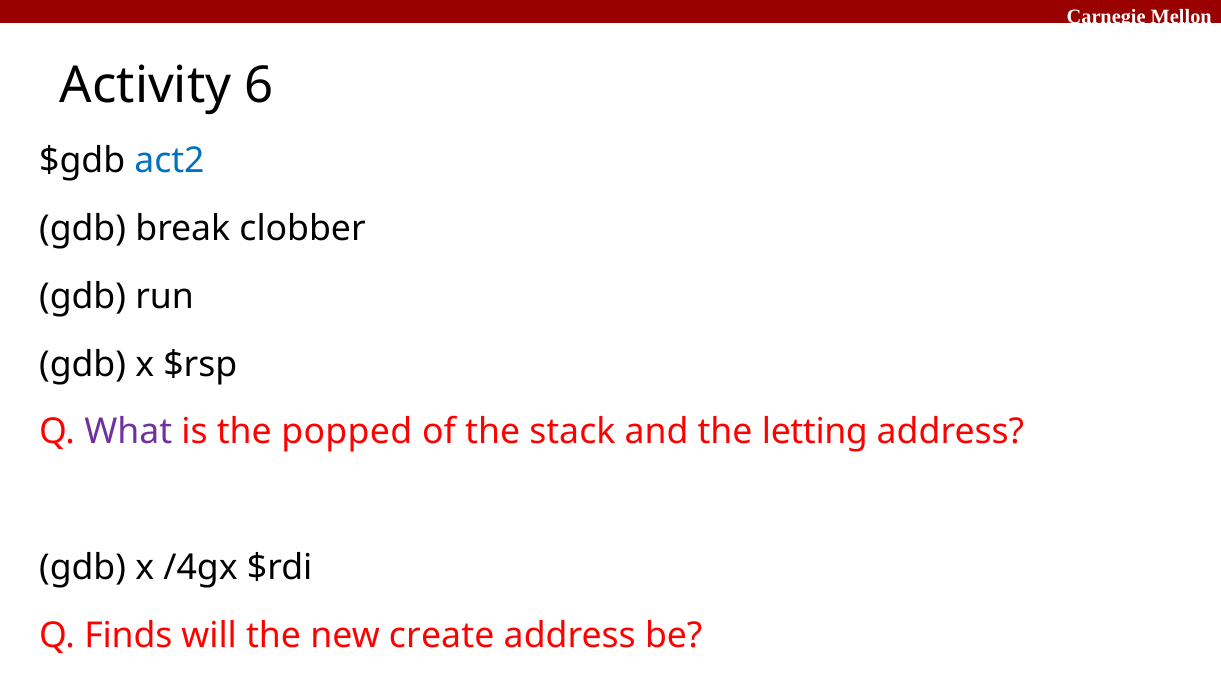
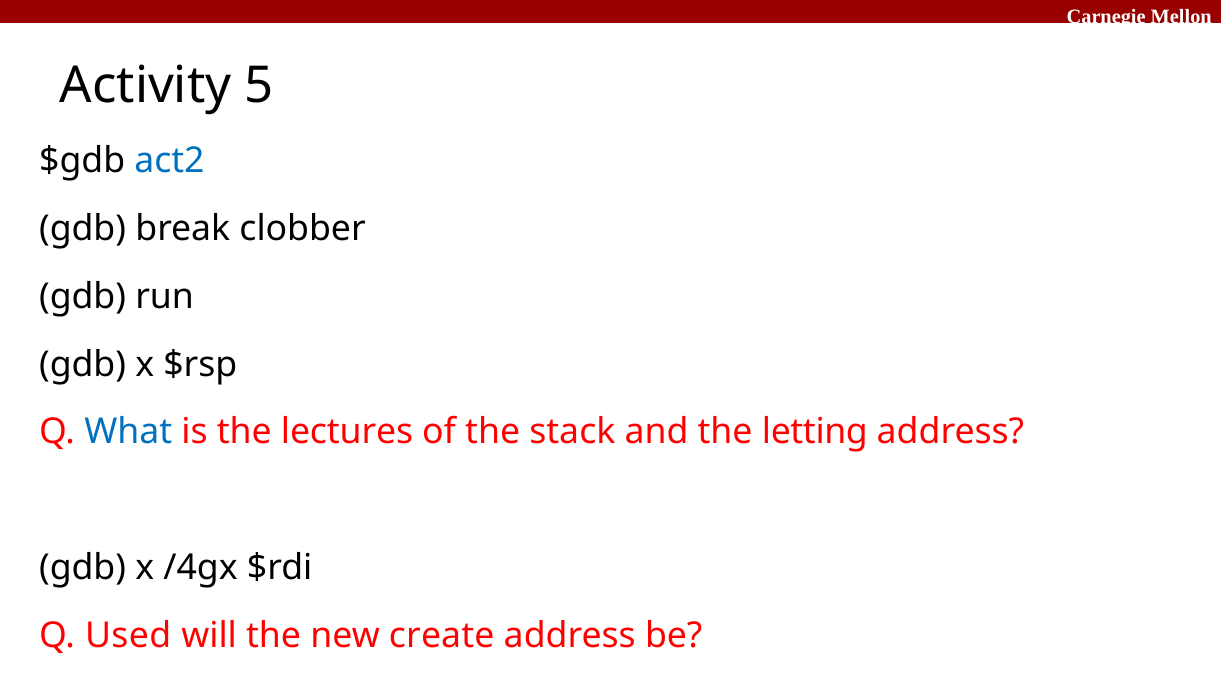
6: 6 -> 5
What at (128, 432) colour: purple -> blue
popped: popped -> lectures
Finds: Finds -> Used
